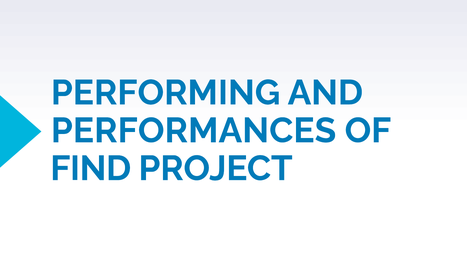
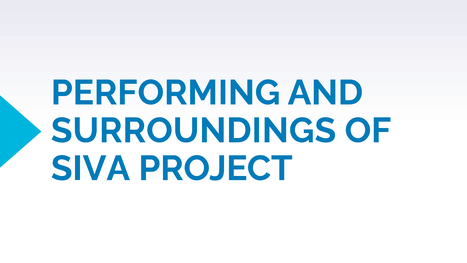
PERFORMANCES: PERFORMANCES -> SURROUNDINGS
FIND: FIND -> SIVA
